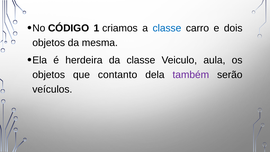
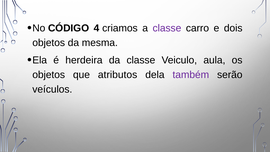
1: 1 -> 4
classe at (167, 28) colour: blue -> purple
contanto: contanto -> atributos
